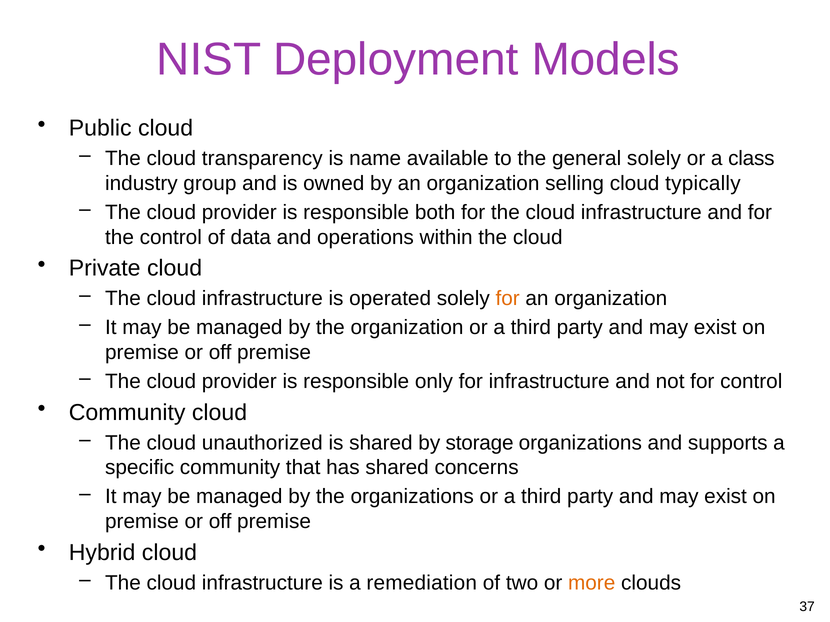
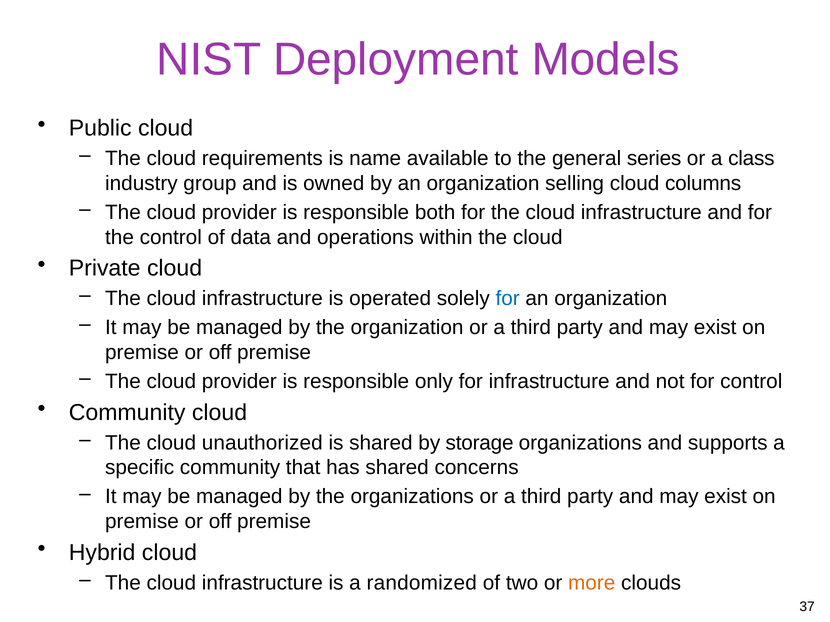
transparency: transparency -> requirements
general solely: solely -> series
typically: typically -> columns
for at (508, 299) colour: orange -> blue
remediation: remediation -> randomized
